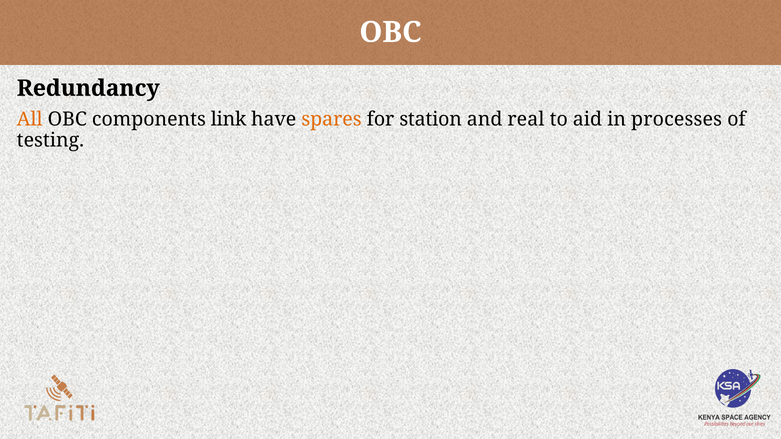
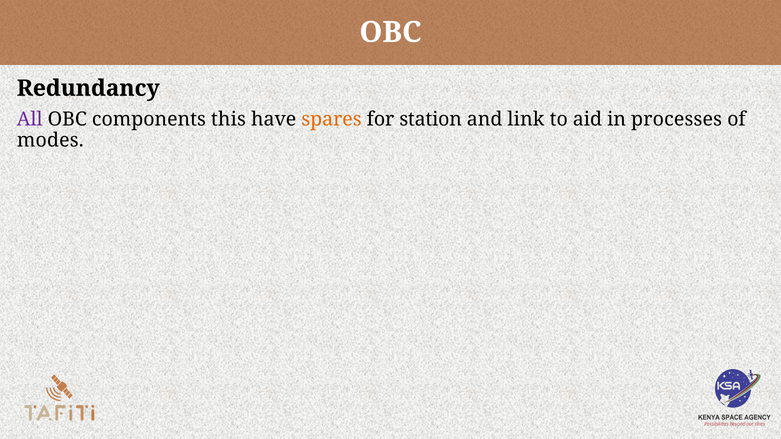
All colour: orange -> purple
link: link -> this
real: real -> link
testing: testing -> modes
